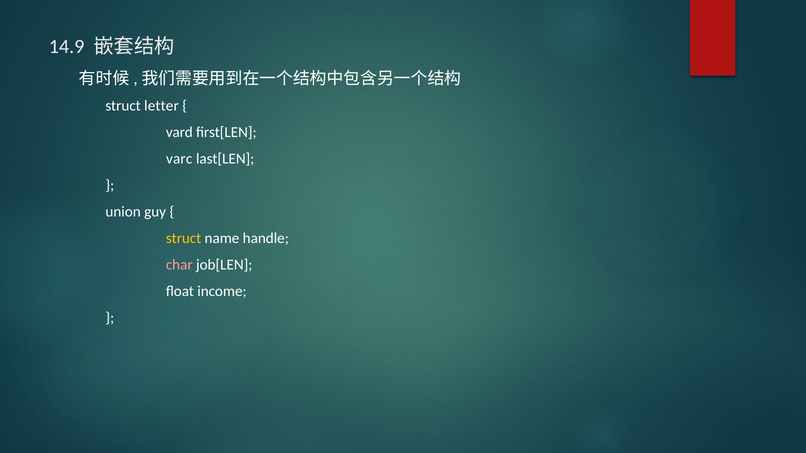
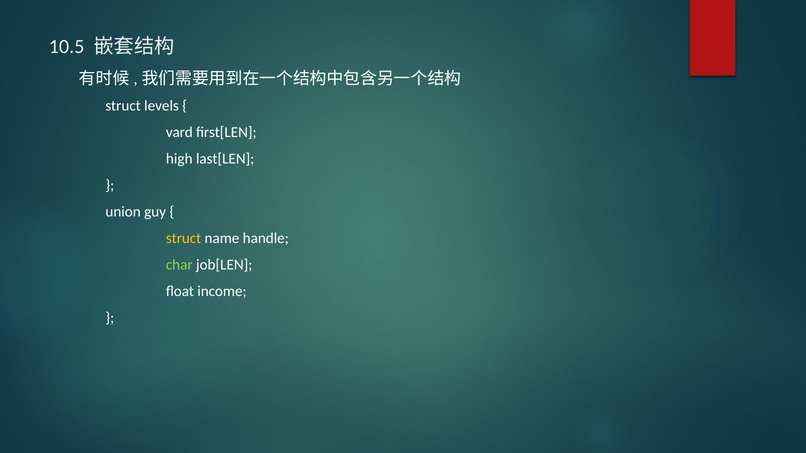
14.9: 14.9 -> 10.5
letter: letter -> levels
varc: varc -> high
char colour: pink -> light green
